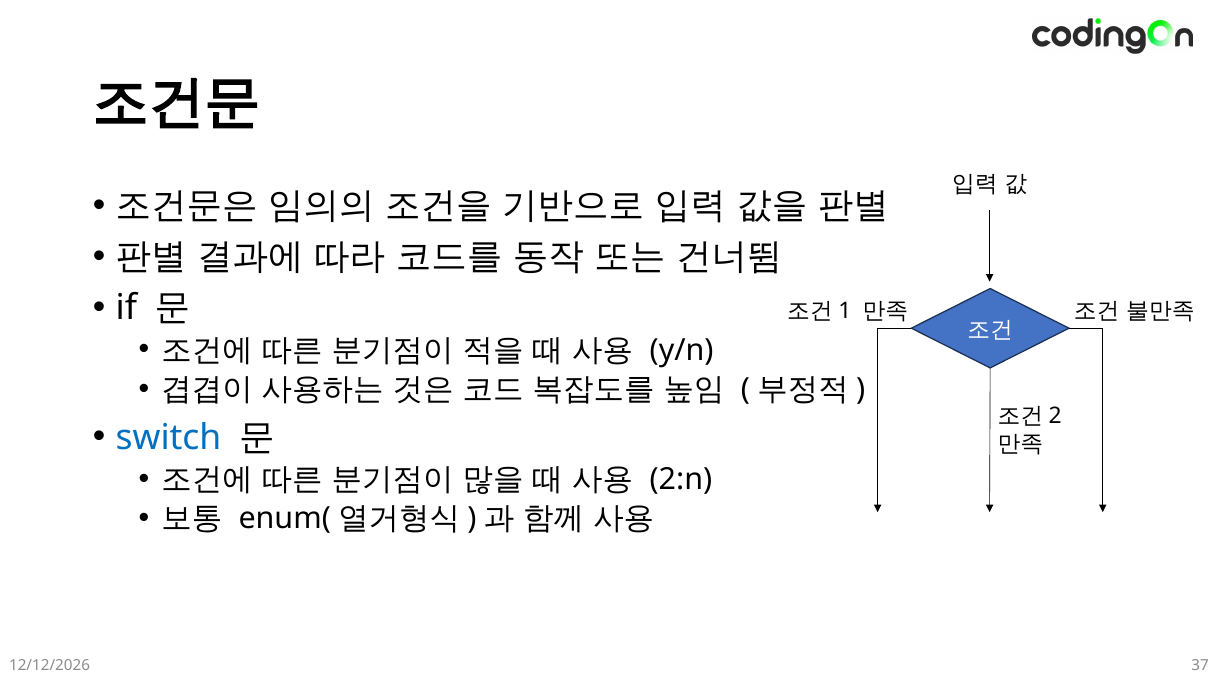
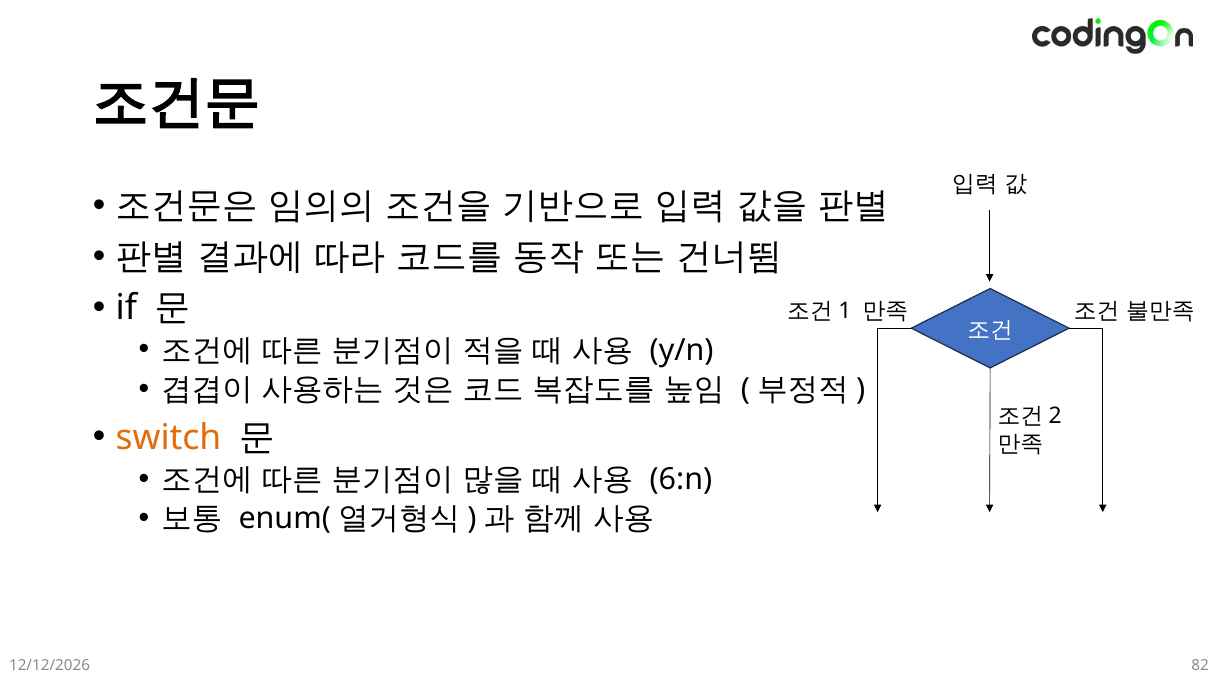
switch colour: blue -> orange
2:n: 2:n -> 6:n
37: 37 -> 82
